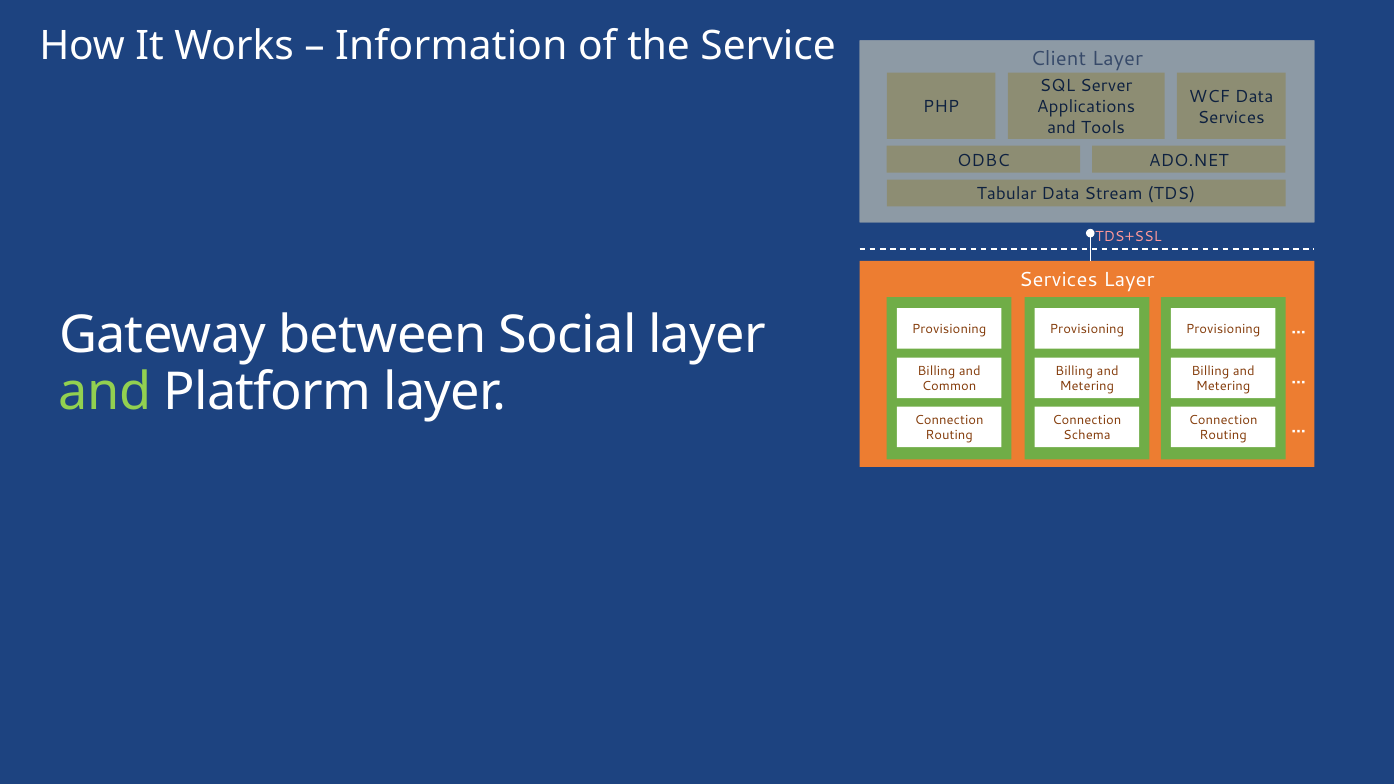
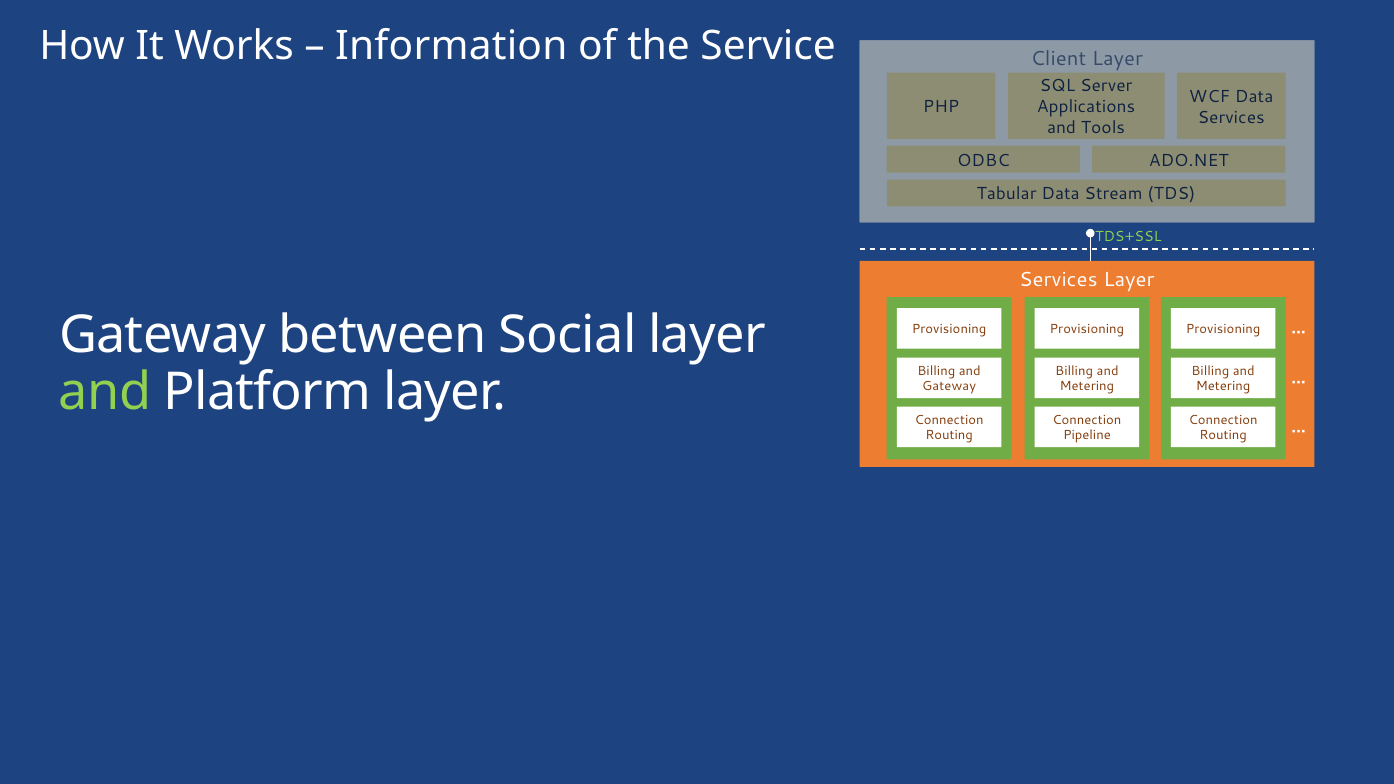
TDS+SSL colour: pink -> light green
Common at (949, 387): Common -> Gateway
Schema: Schema -> Pipeline
